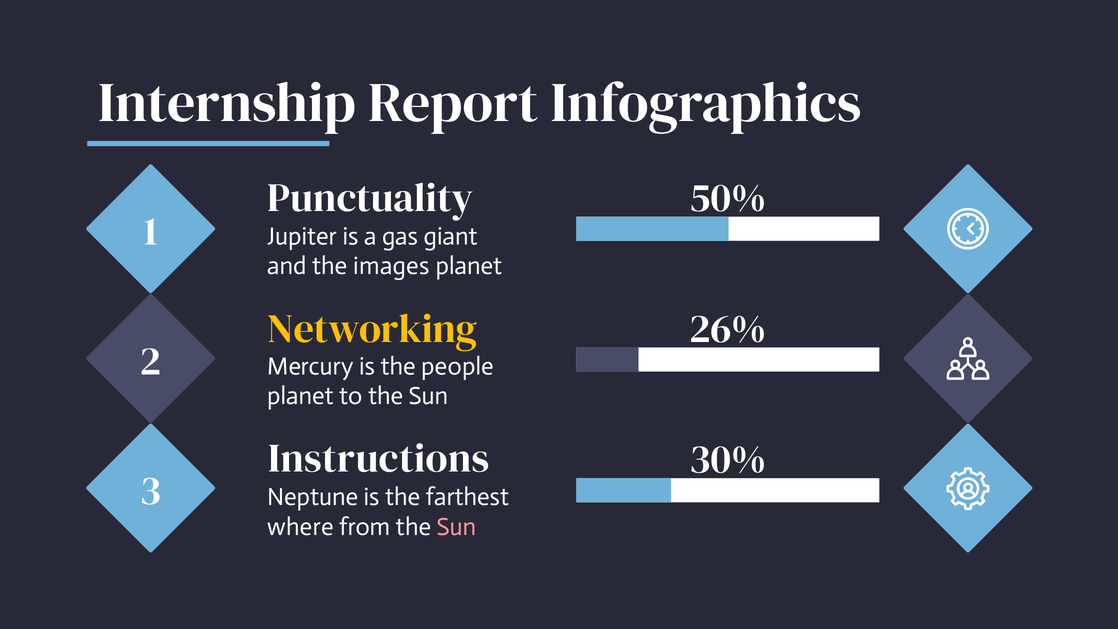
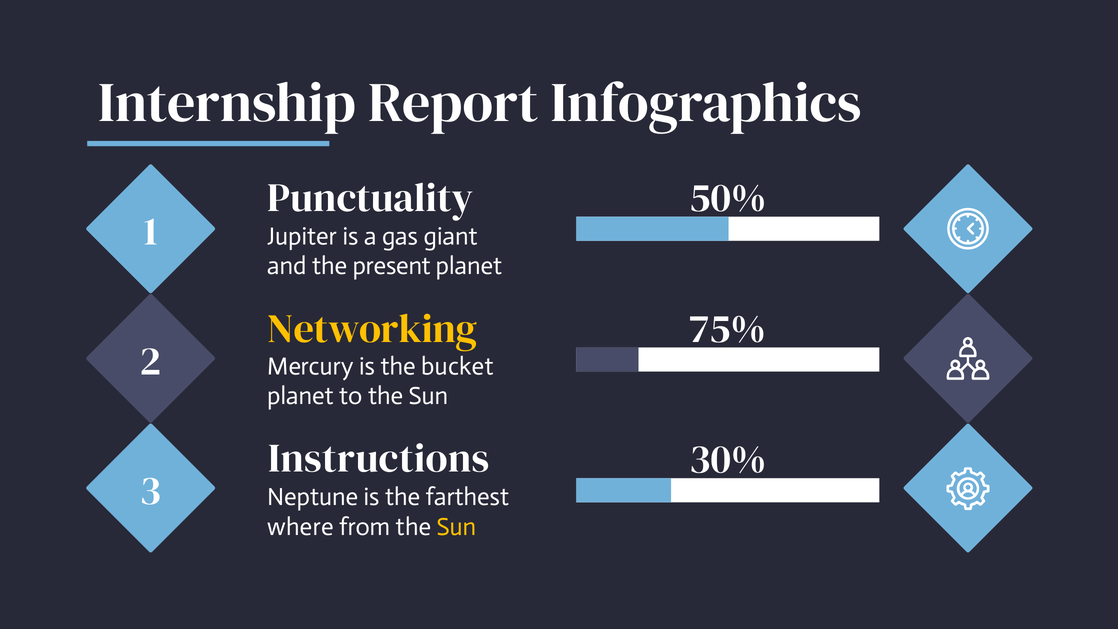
images: images -> present
26%: 26% -> 75%
people: people -> bucket
Sun at (457, 527) colour: pink -> yellow
